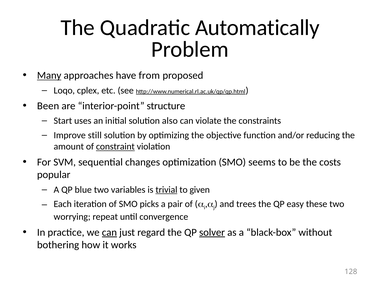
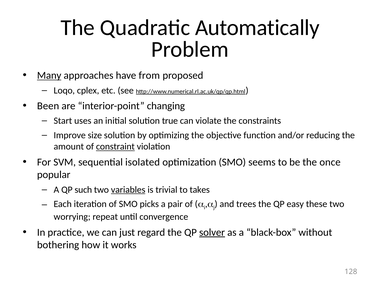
structure: structure -> changing
also: also -> true
still: still -> size
changes: changes -> isolated
costs: costs -> once
blue: blue -> such
variables underline: none -> present
trivial underline: present -> none
given: given -> takes
can at (109, 232) underline: present -> none
